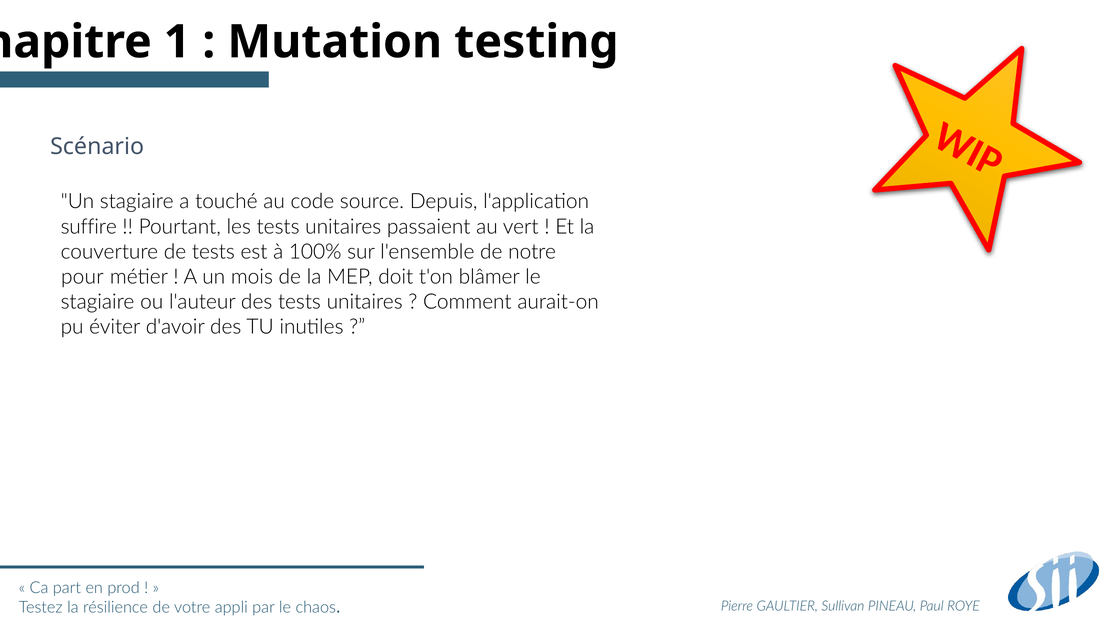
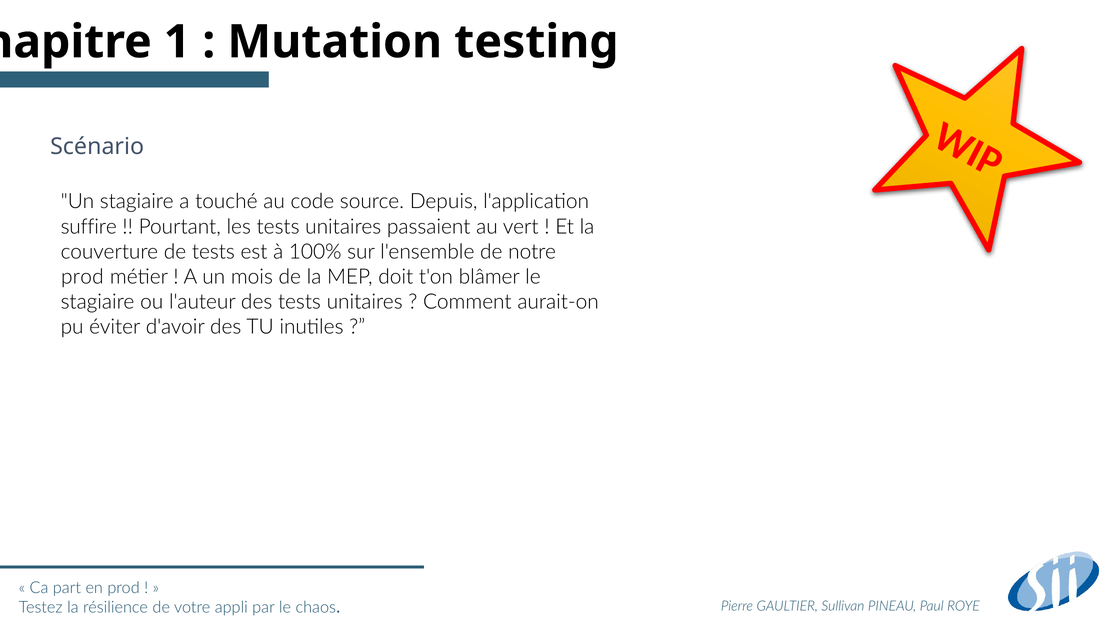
pour at (82, 277): pour -> prod
